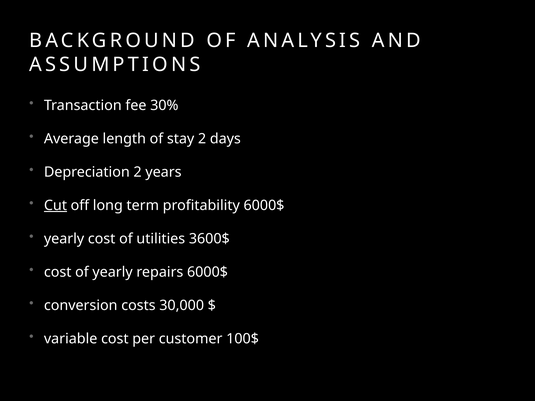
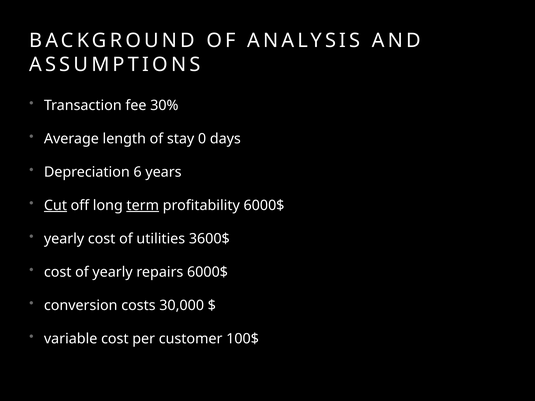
stay 2: 2 -> 0
Depreciation 2: 2 -> 6
term underline: none -> present
